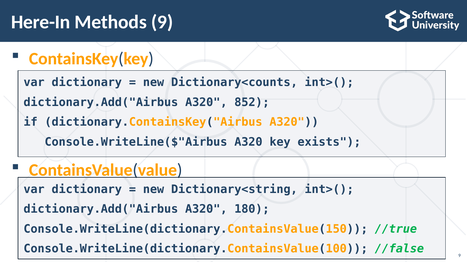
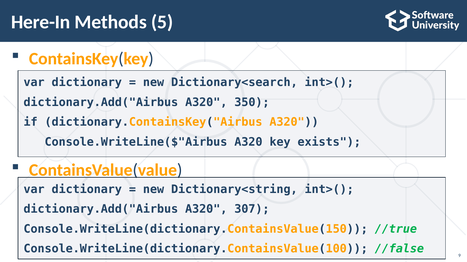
Methods 9: 9 -> 5
Dictionary<counts: Dictionary<counts -> Dictionary<search
852: 852 -> 350
180: 180 -> 307
